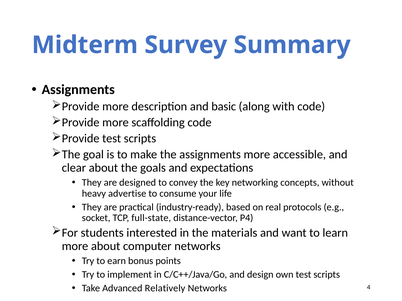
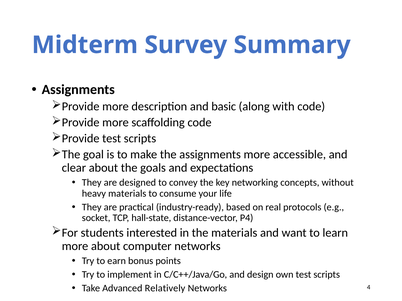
heavy advertise: advertise -> materials
full-state: full-state -> hall-state
